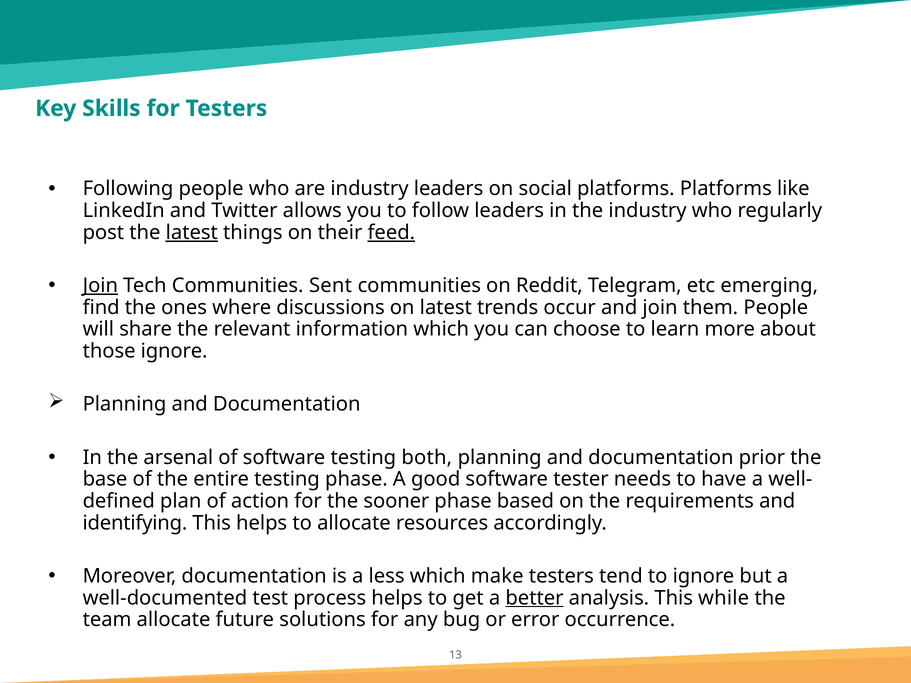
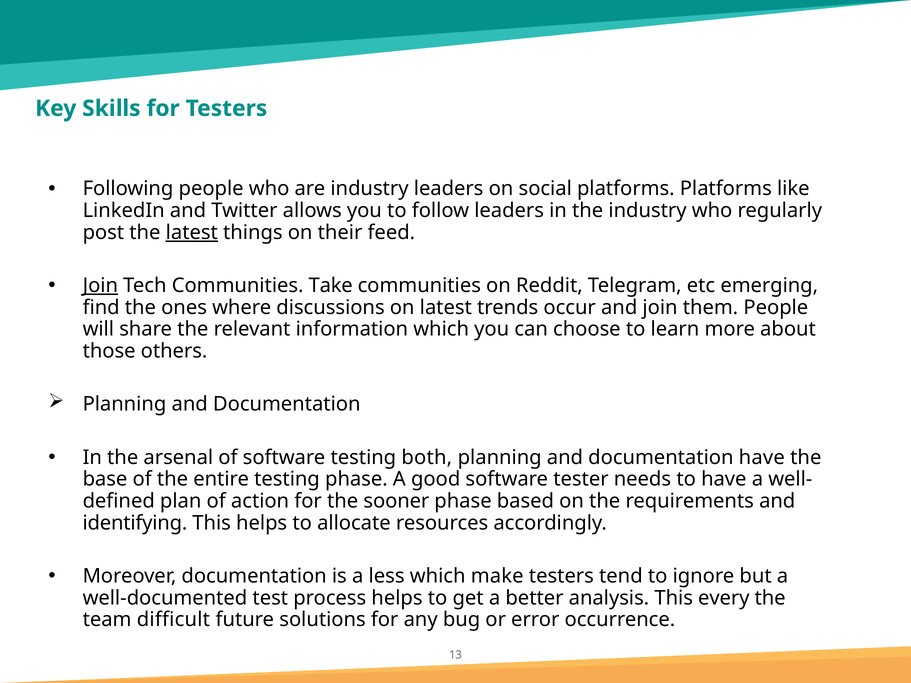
feed underline: present -> none
Sent: Sent -> Take
those ignore: ignore -> others
documentation prior: prior -> have
better underline: present -> none
while: while -> every
team allocate: allocate -> difficult
